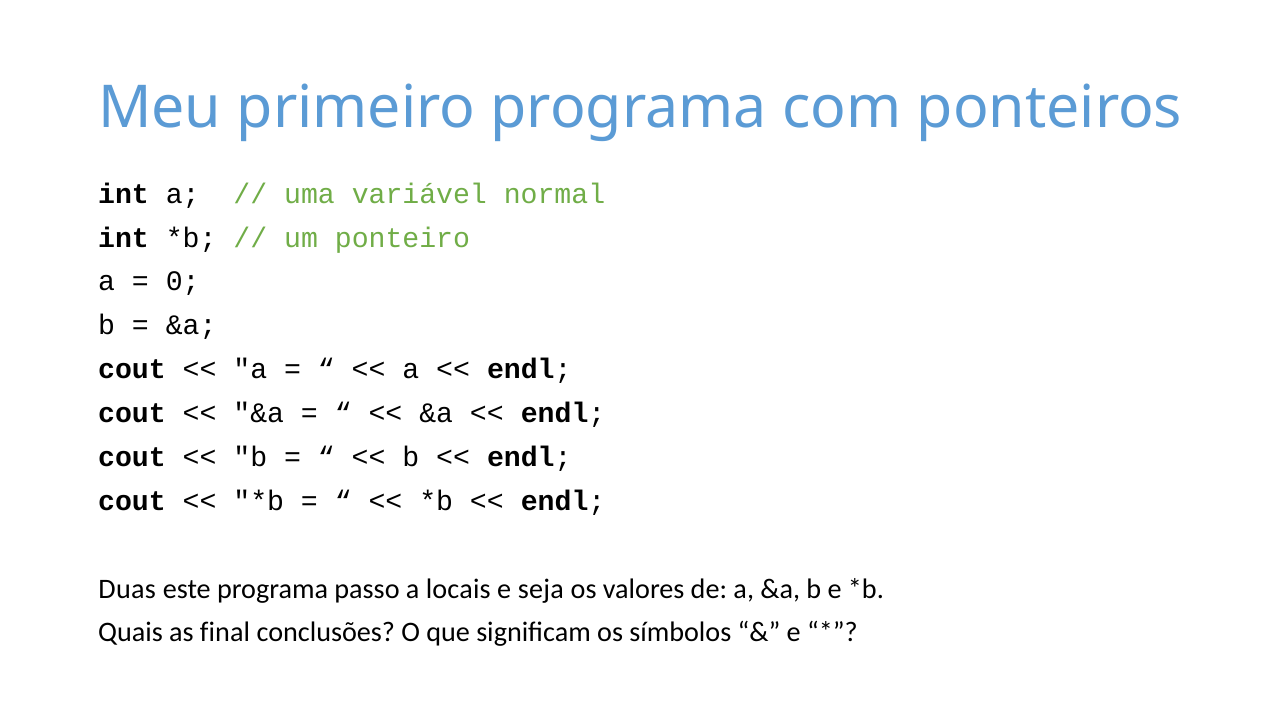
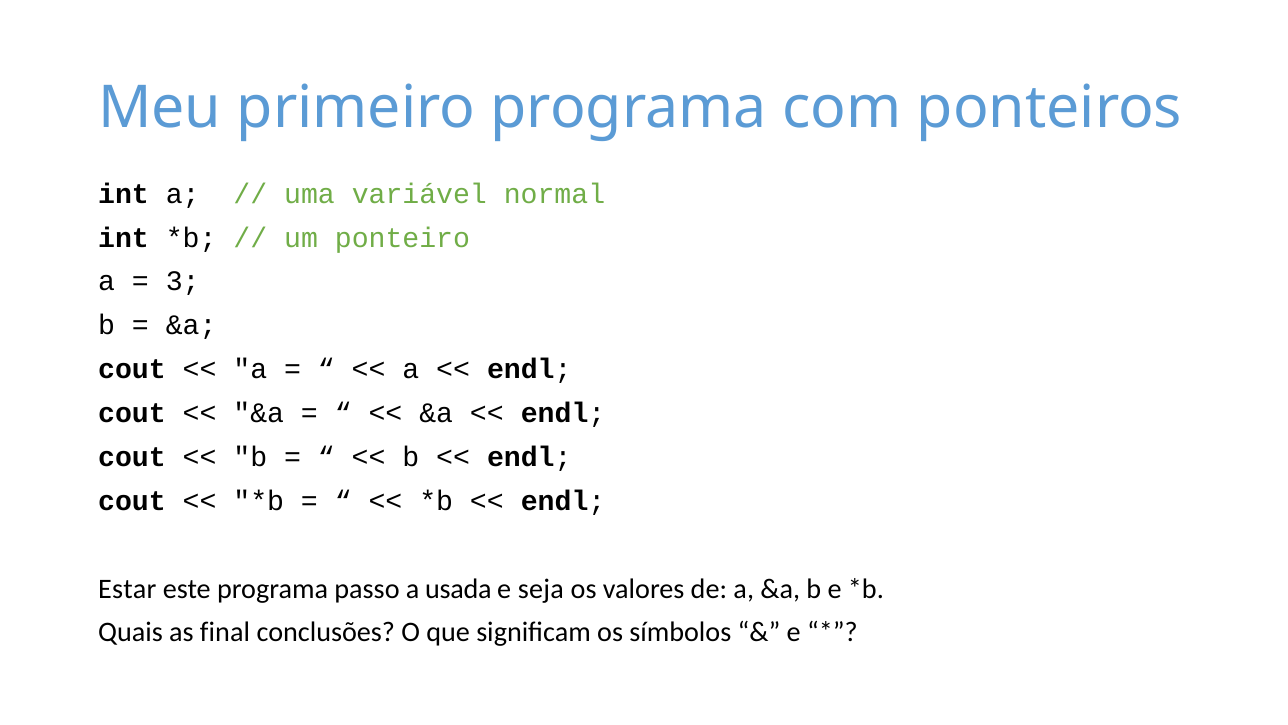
0: 0 -> 3
Duas: Duas -> Estar
locais: locais -> usada
